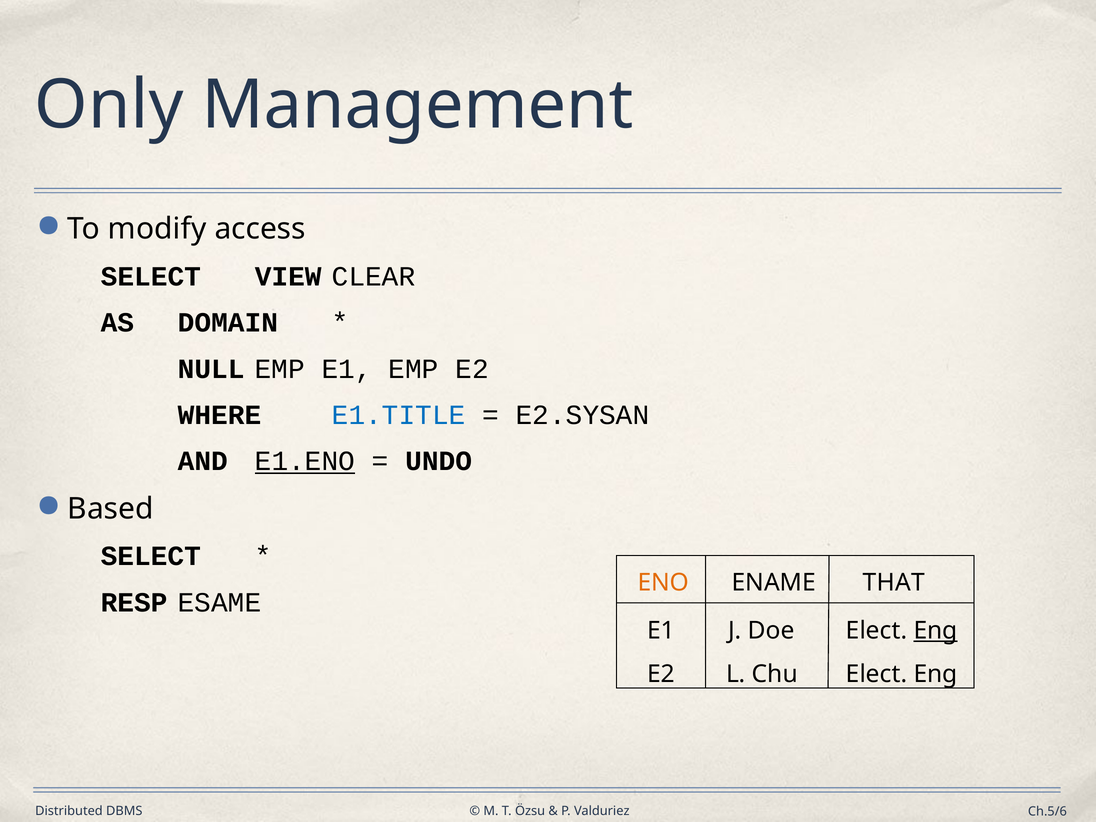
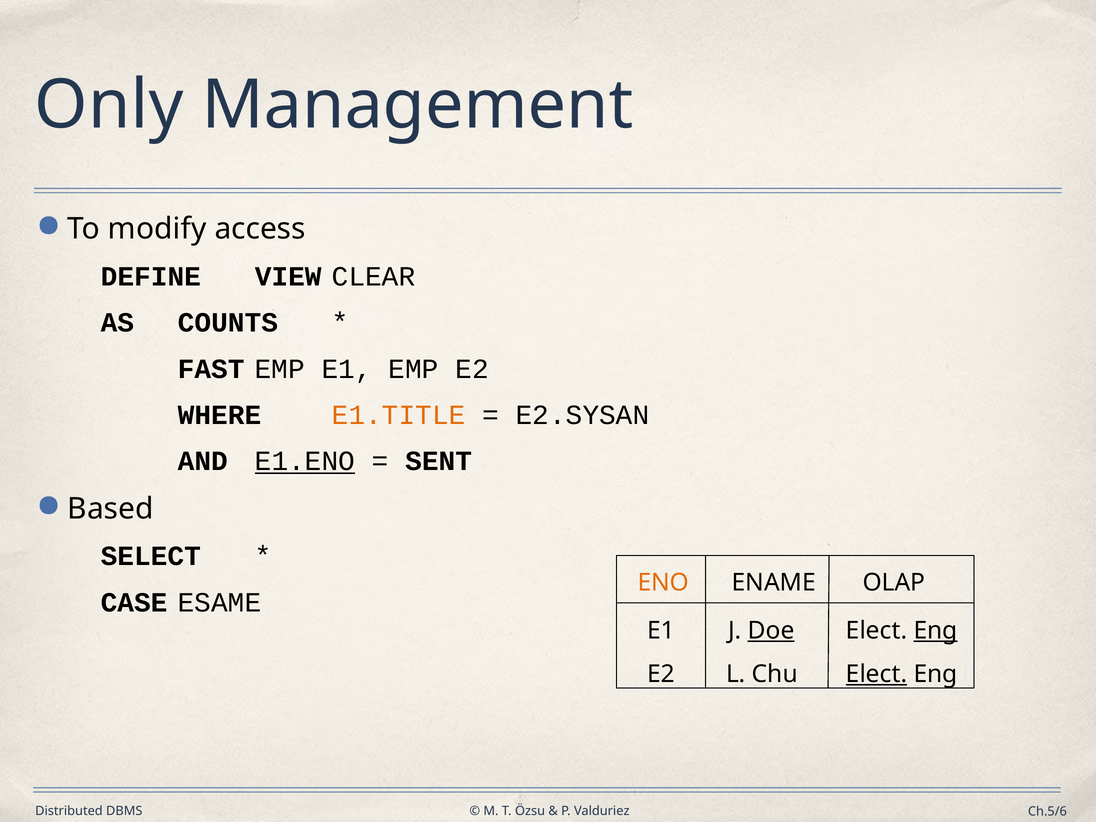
SELECT at (151, 276): SELECT -> DEFINE
DOMAIN: DOMAIN -> COUNTS
NULL: NULL -> FAST
E1.TITLE colour: blue -> orange
UNDO: UNDO -> SENT
THAT: THAT -> OLAP
RESP: RESP -> CASE
Doe underline: none -> present
Elect at (877, 674) underline: none -> present
